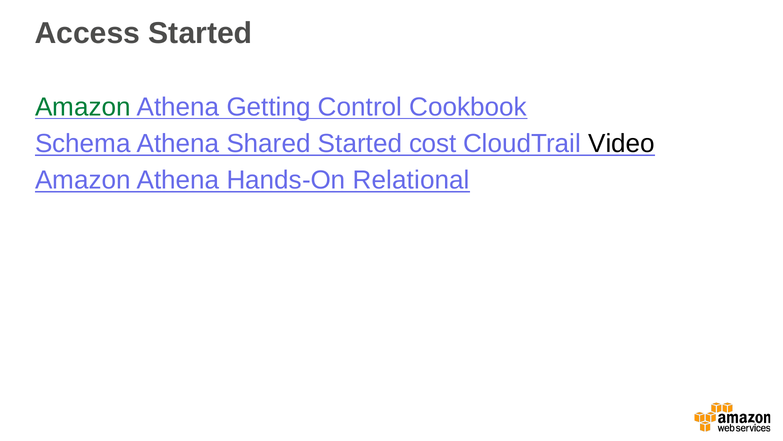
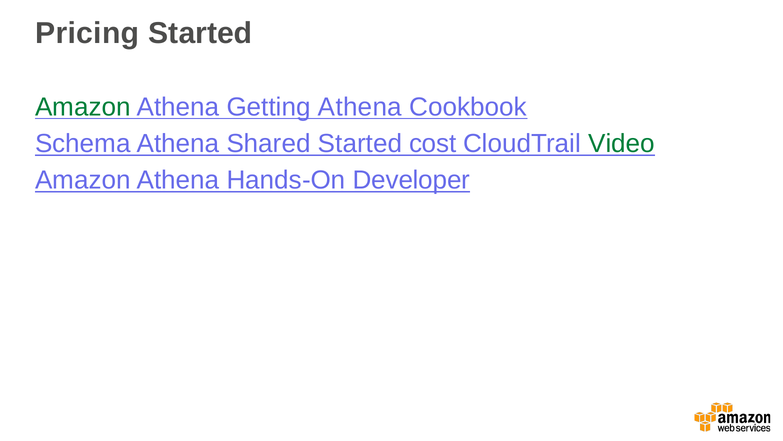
Access: Access -> Pricing
Getting Control: Control -> Athena
Video colour: black -> green
Relational: Relational -> Developer
